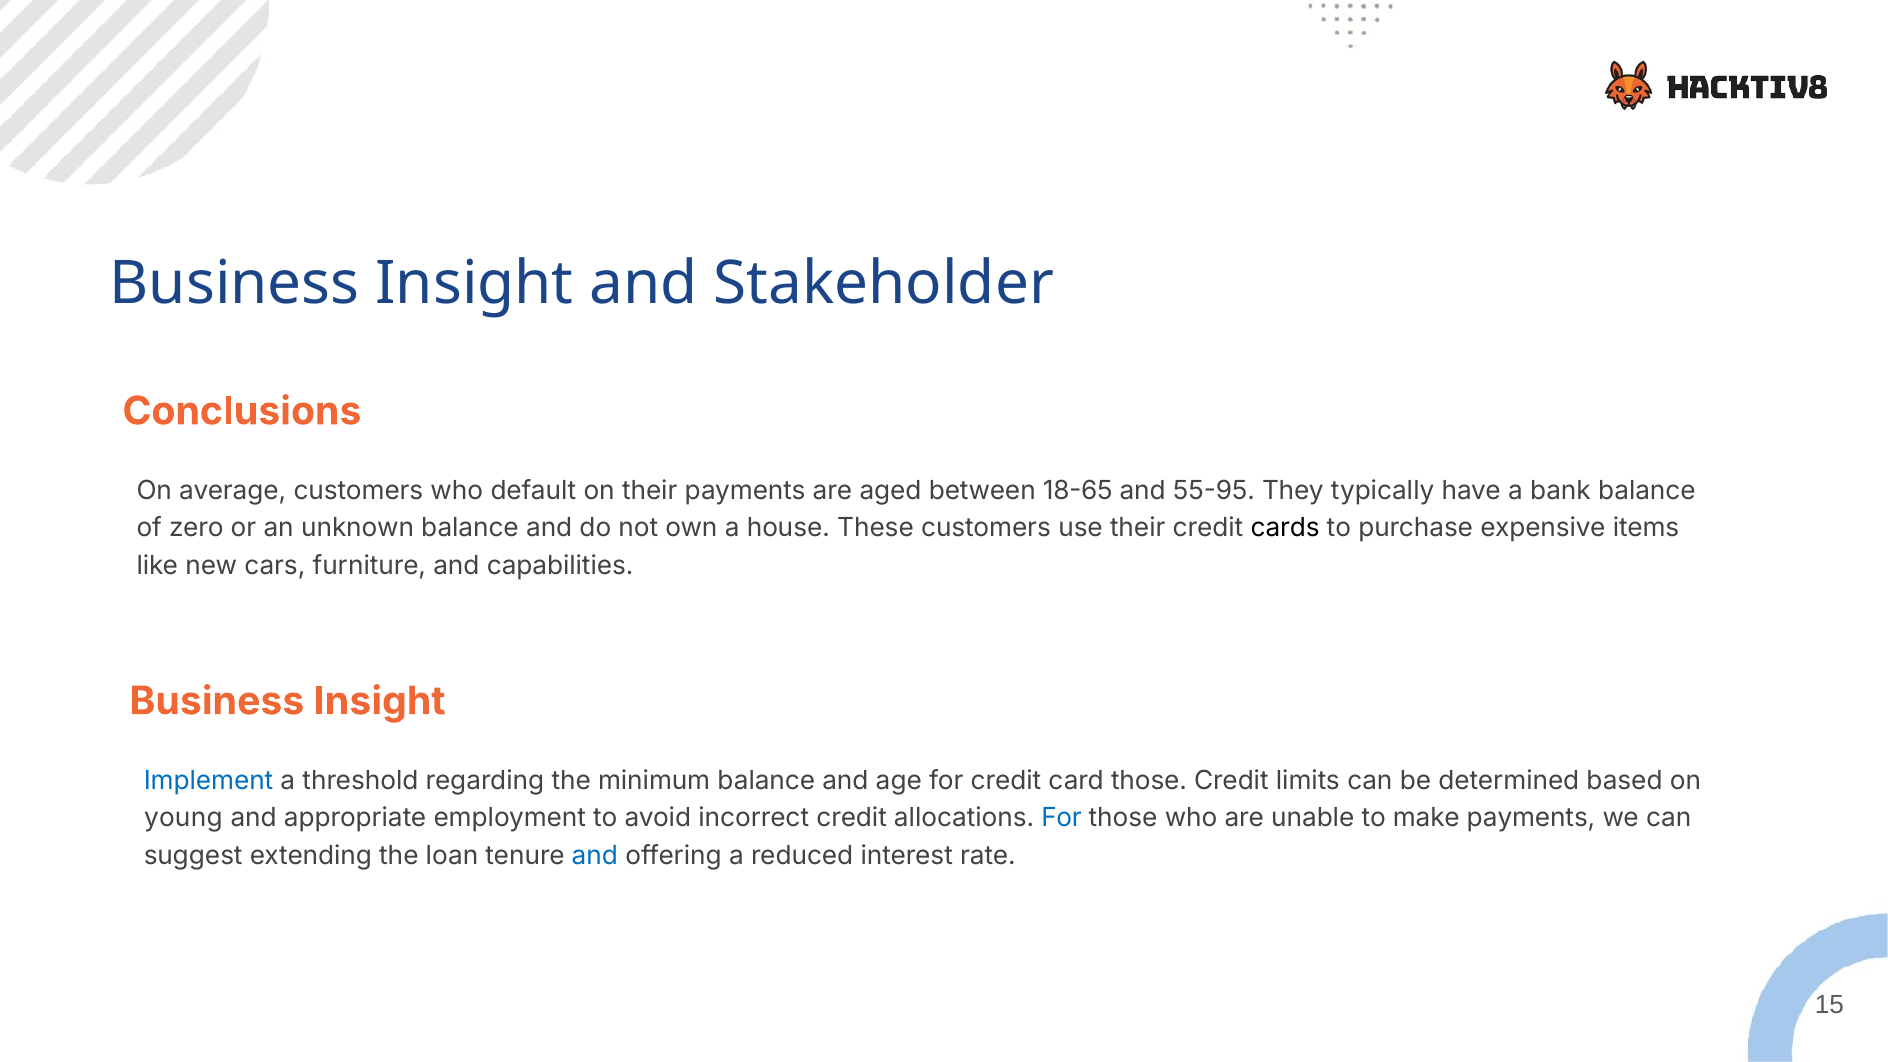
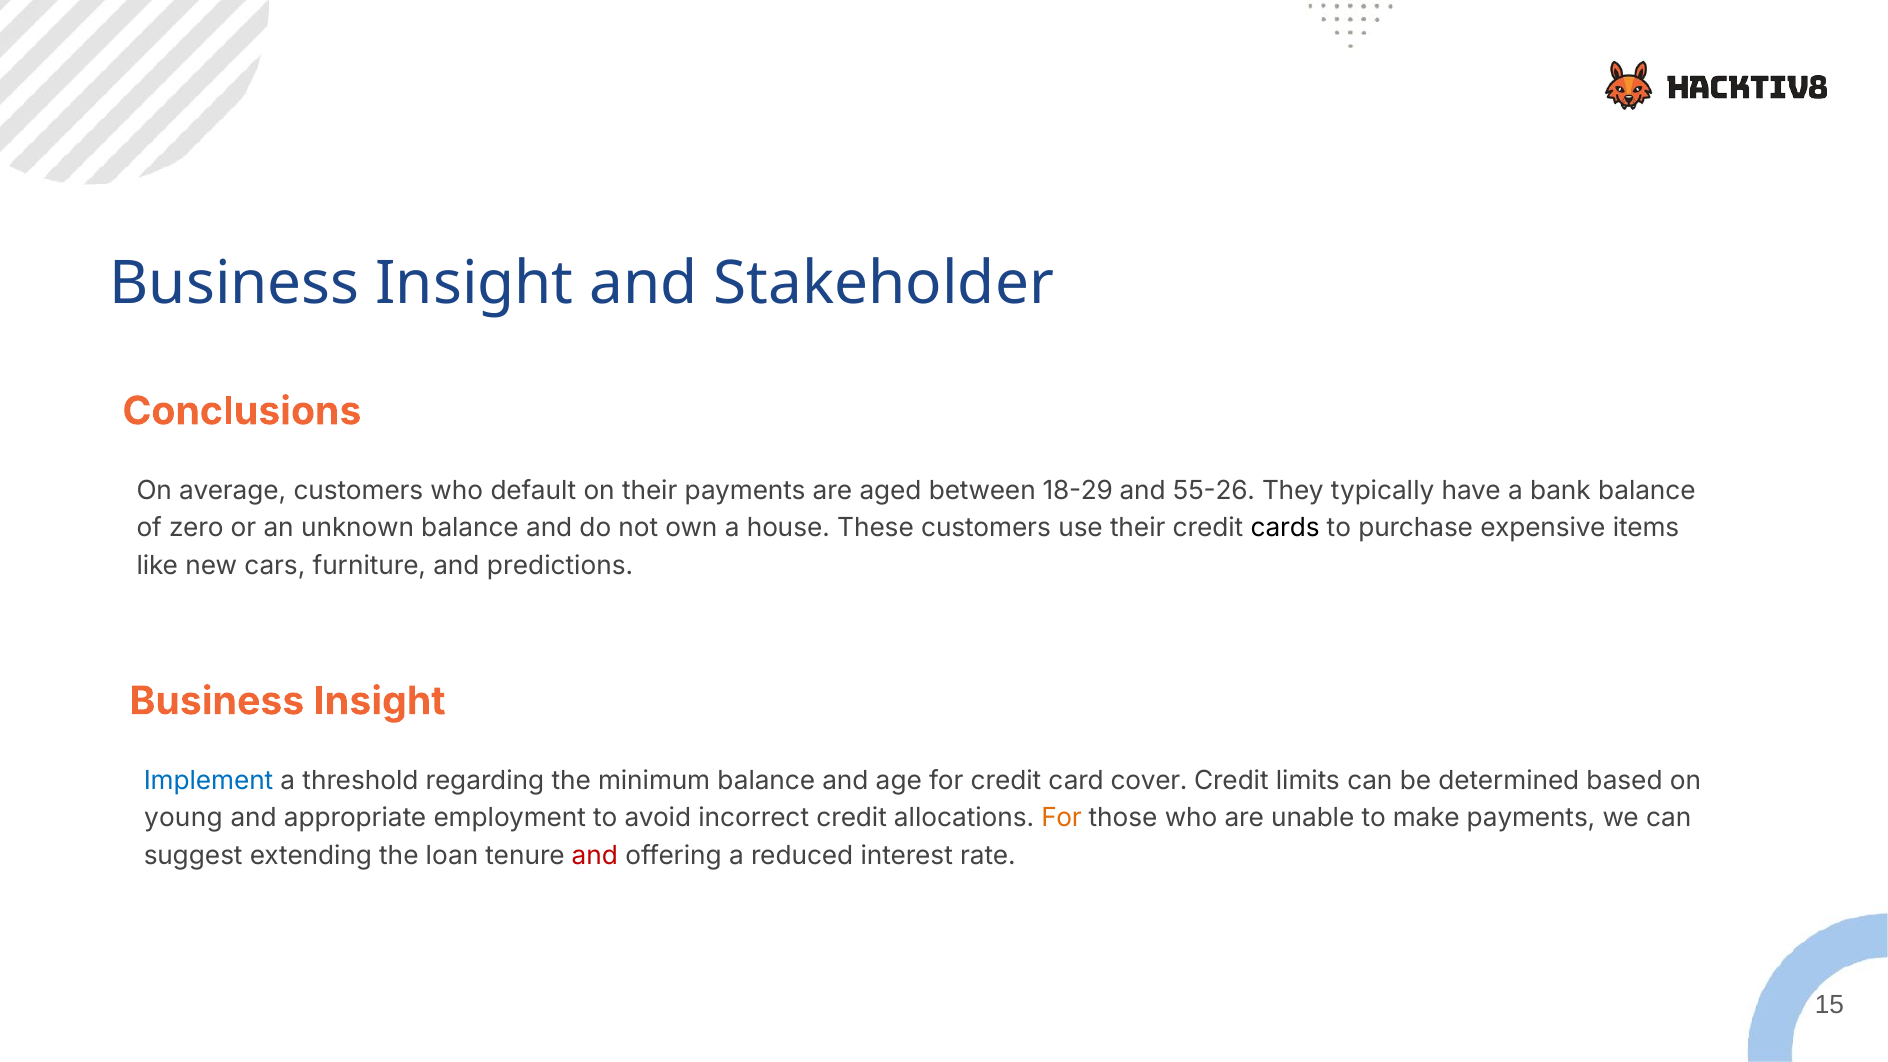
18-65: 18-65 -> 18-29
55-95: 55-95 -> 55-26
capabilities: capabilities -> predictions
card those: those -> cover
For at (1062, 818) colour: blue -> orange
and at (595, 856) colour: blue -> red
